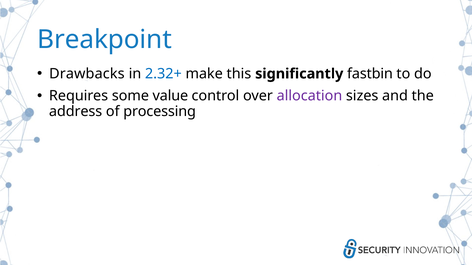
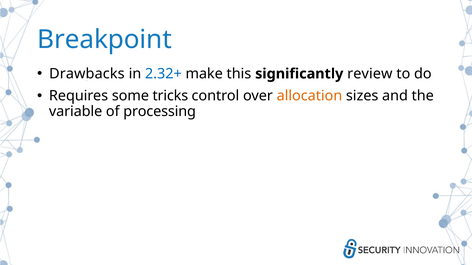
fastbin: fastbin -> review
value: value -> tricks
allocation colour: purple -> orange
address: address -> variable
